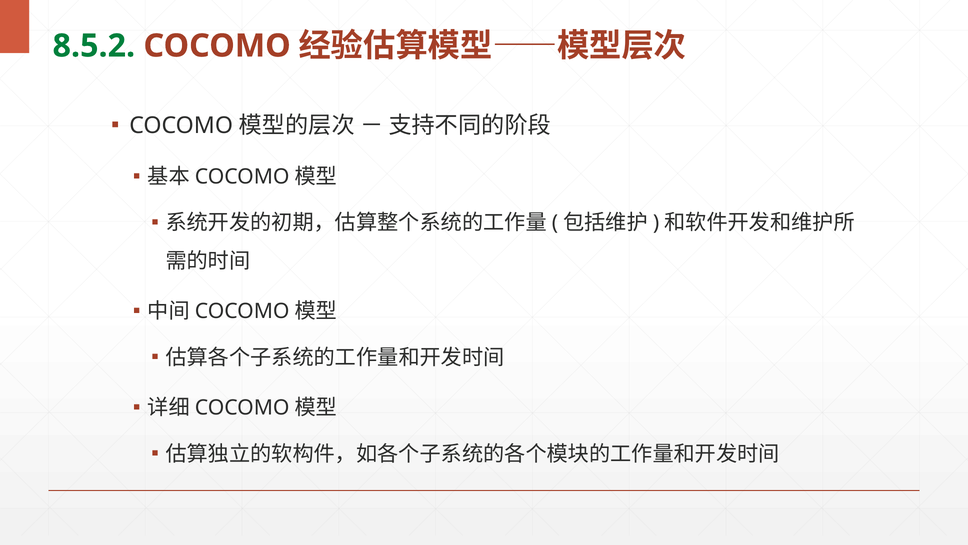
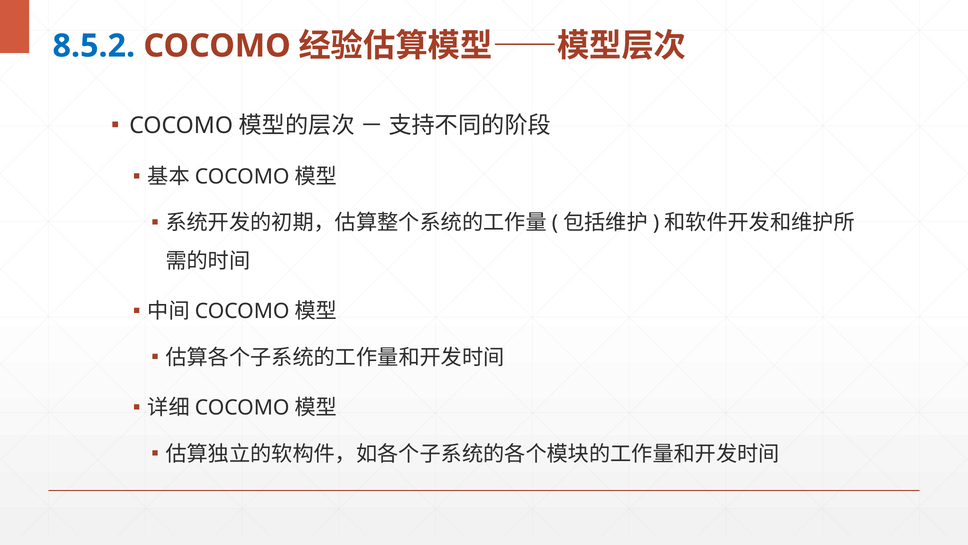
8.5.2 colour: green -> blue
